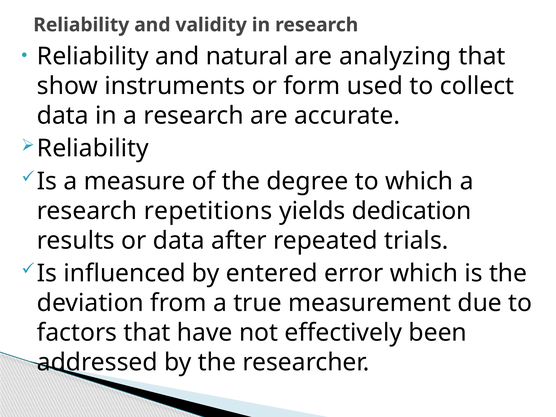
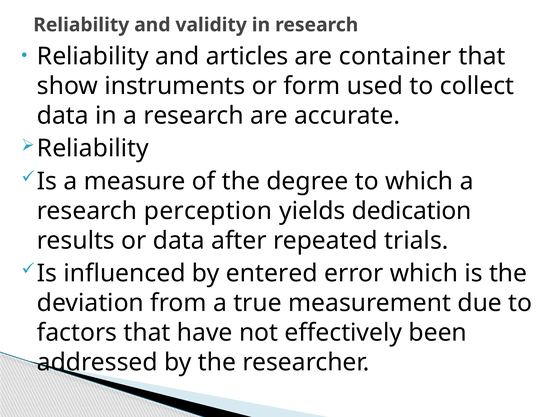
natural: natural -> articles
analyzing: analyzing -> container
repetitions: repetitions -> perception
